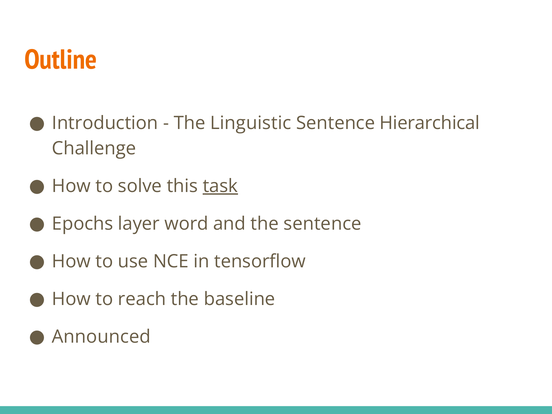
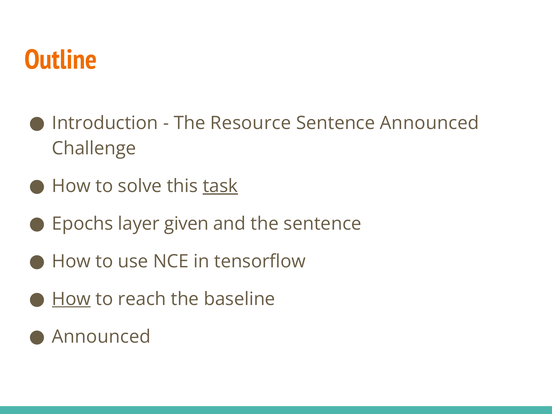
Linguistic: Linguistic -> Resource
Sentence Hierarchical: Hierarchical -> Announced
word: word -> given
How at (71, 299) underline: none -> present
